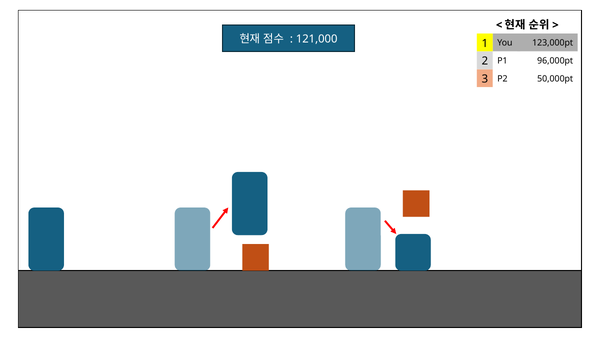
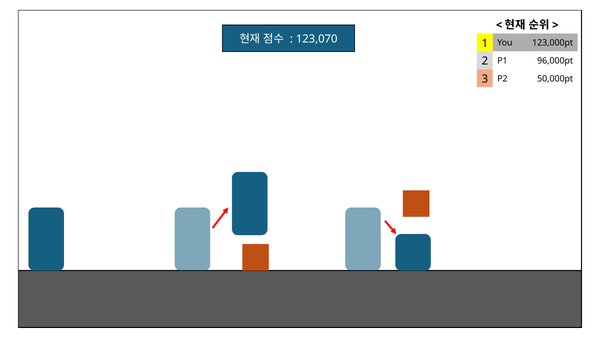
121,000: 121,000 -> 123,070
